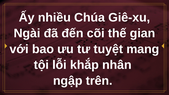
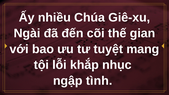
nhân: nhân -> nhục
trên: trên -> tình
